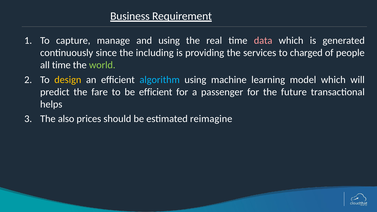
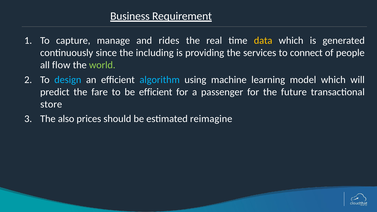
and using: using -> rides
data colour: pink -> yellow
charged: charged -> connect
all time: time -> flow
design colour: yellow -> light blue
helps: helps -> store
